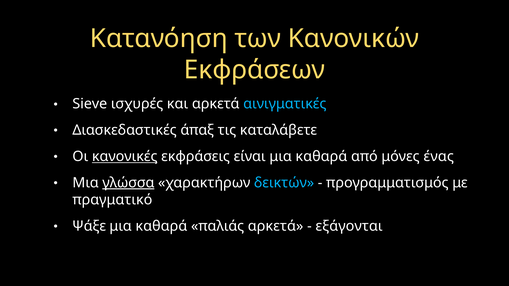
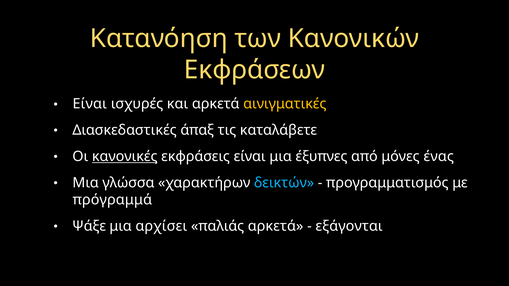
Sieve at (90, 104): Sieve -> Είναι
αινιγματικές colour: light blue -> yellow
είναι μια καθαρά: καθαρά -> έξυπνες
γλώσσα underline: present -> none
πραγματικό: πραγματικό -> πρόγραμμά
καθαρά at (161, 226): καθαρά -> αρχίσει
